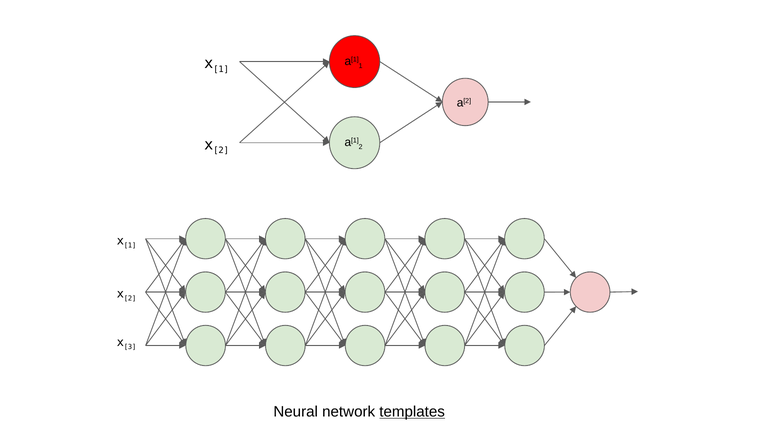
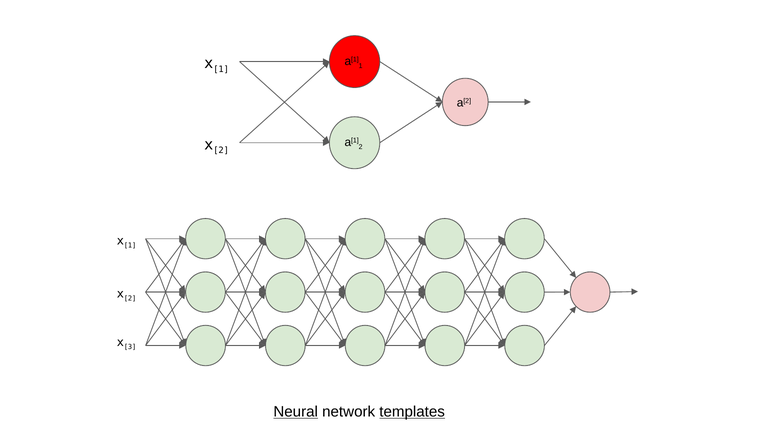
Neural underline: none -> present
